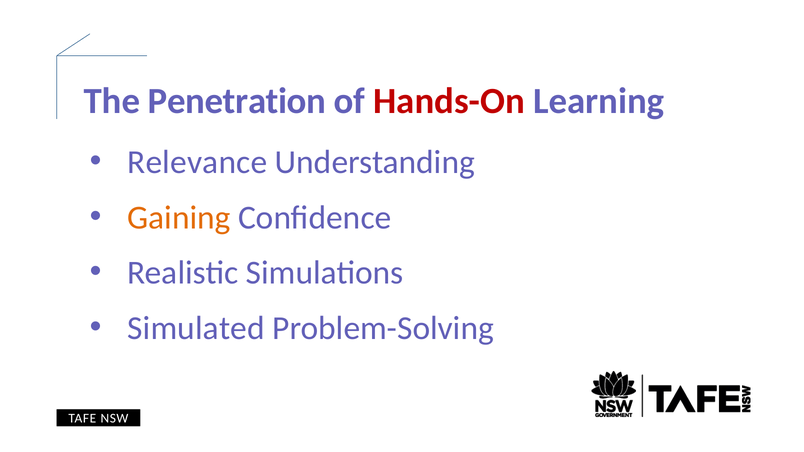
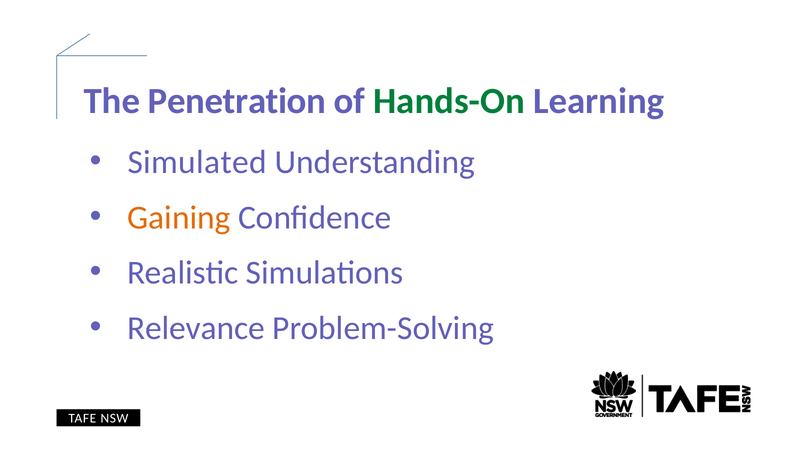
Hands-On colour: red -> green
Relevance: Relevance -> Simulated
Simulated: Simulated -> Relevance
